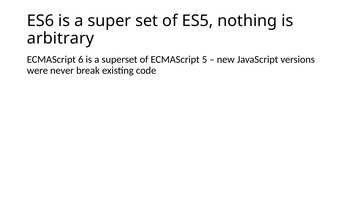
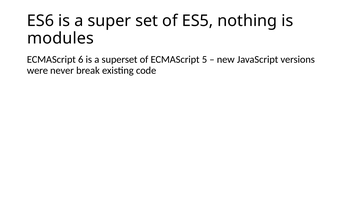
arbitrary: arbitrary -> modules
